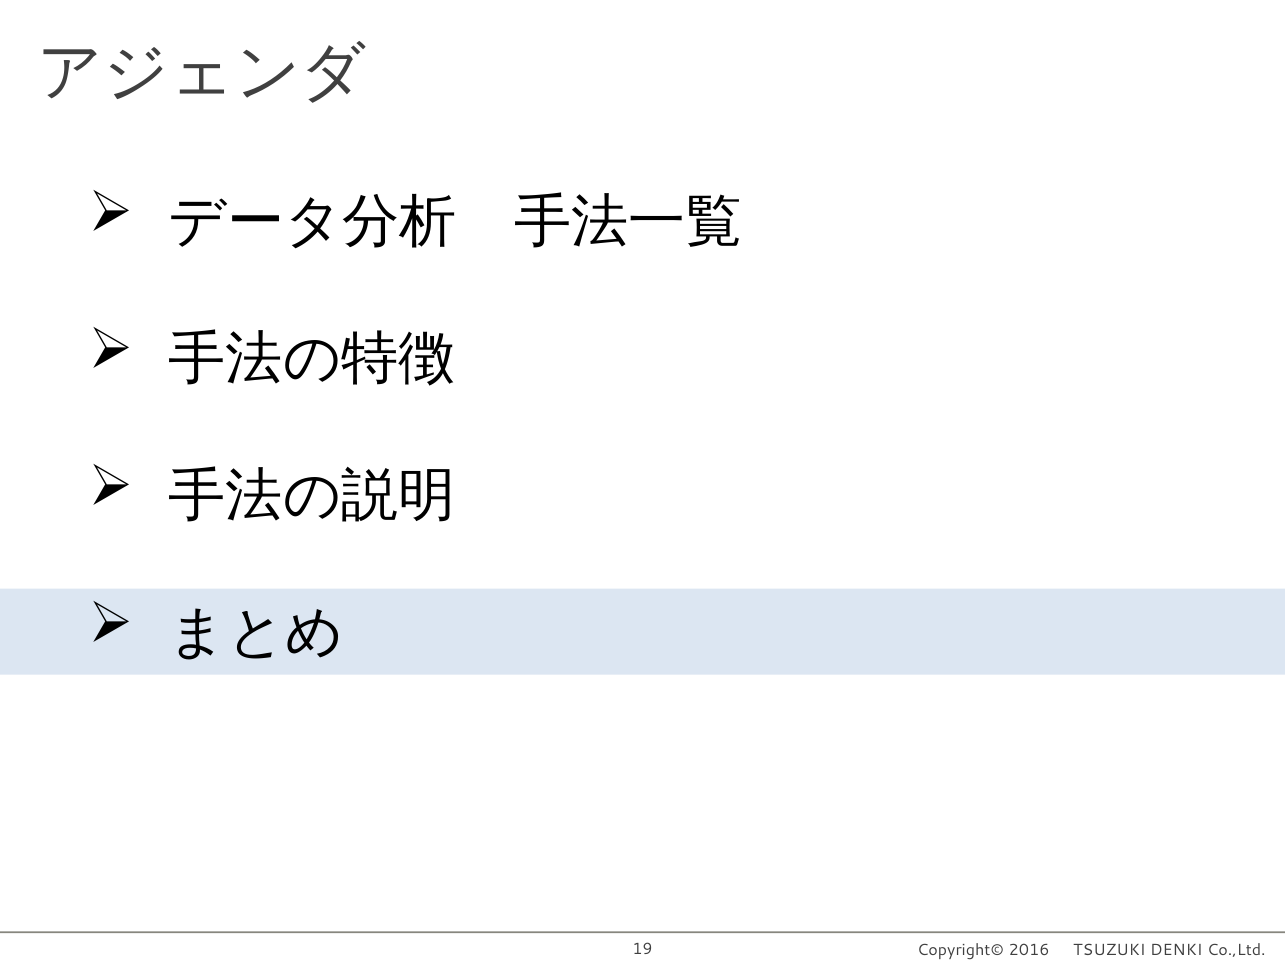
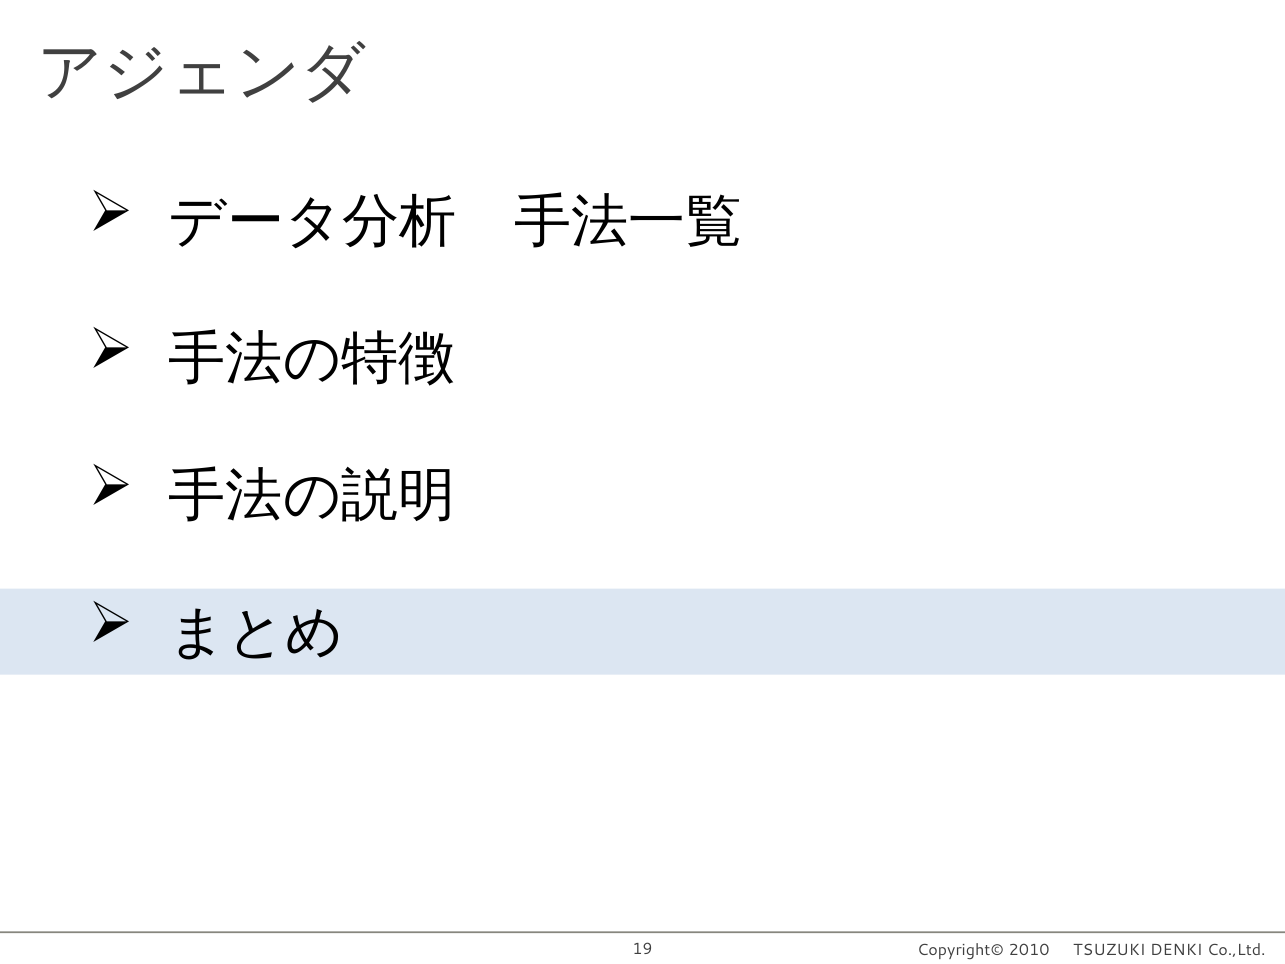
2016: 2016 -> 2010
